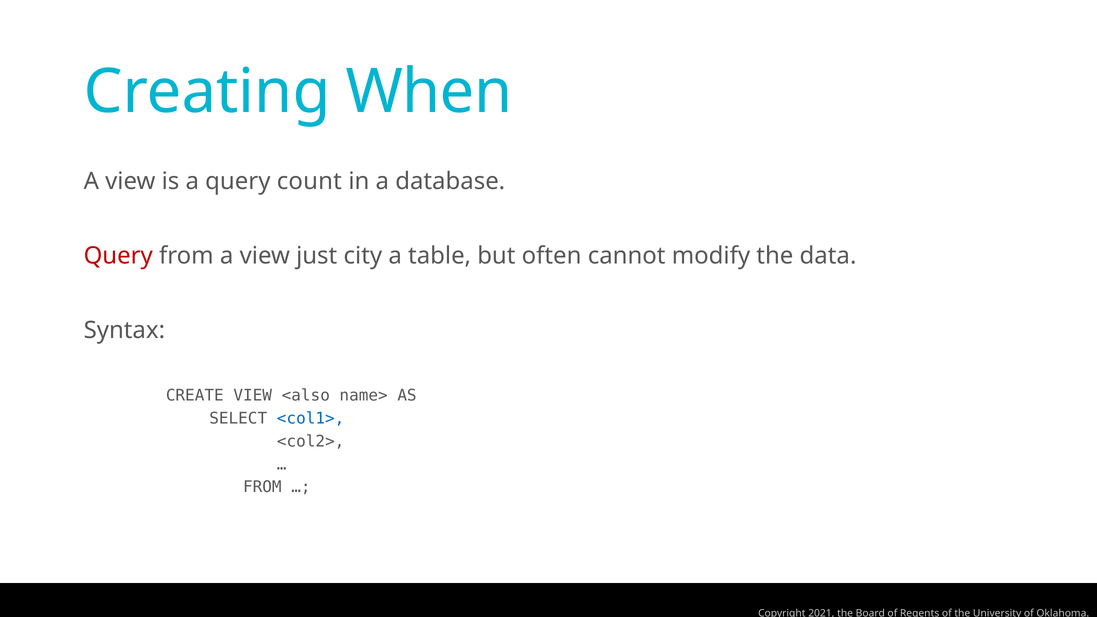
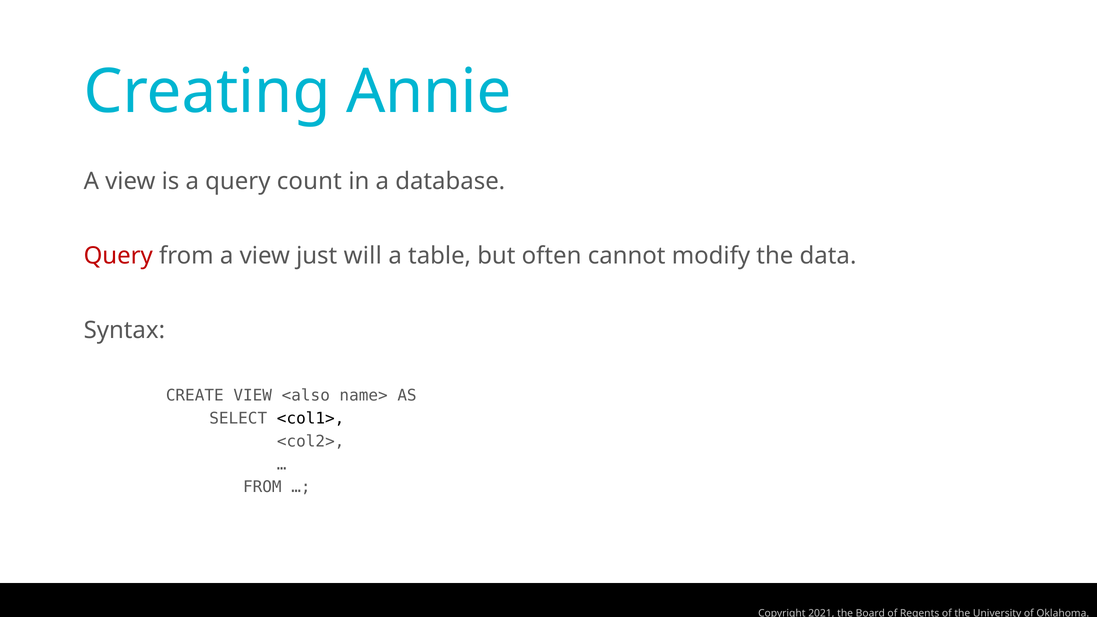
When: When -> Annie
city: city -> will
<col1> colour: blue -> black
